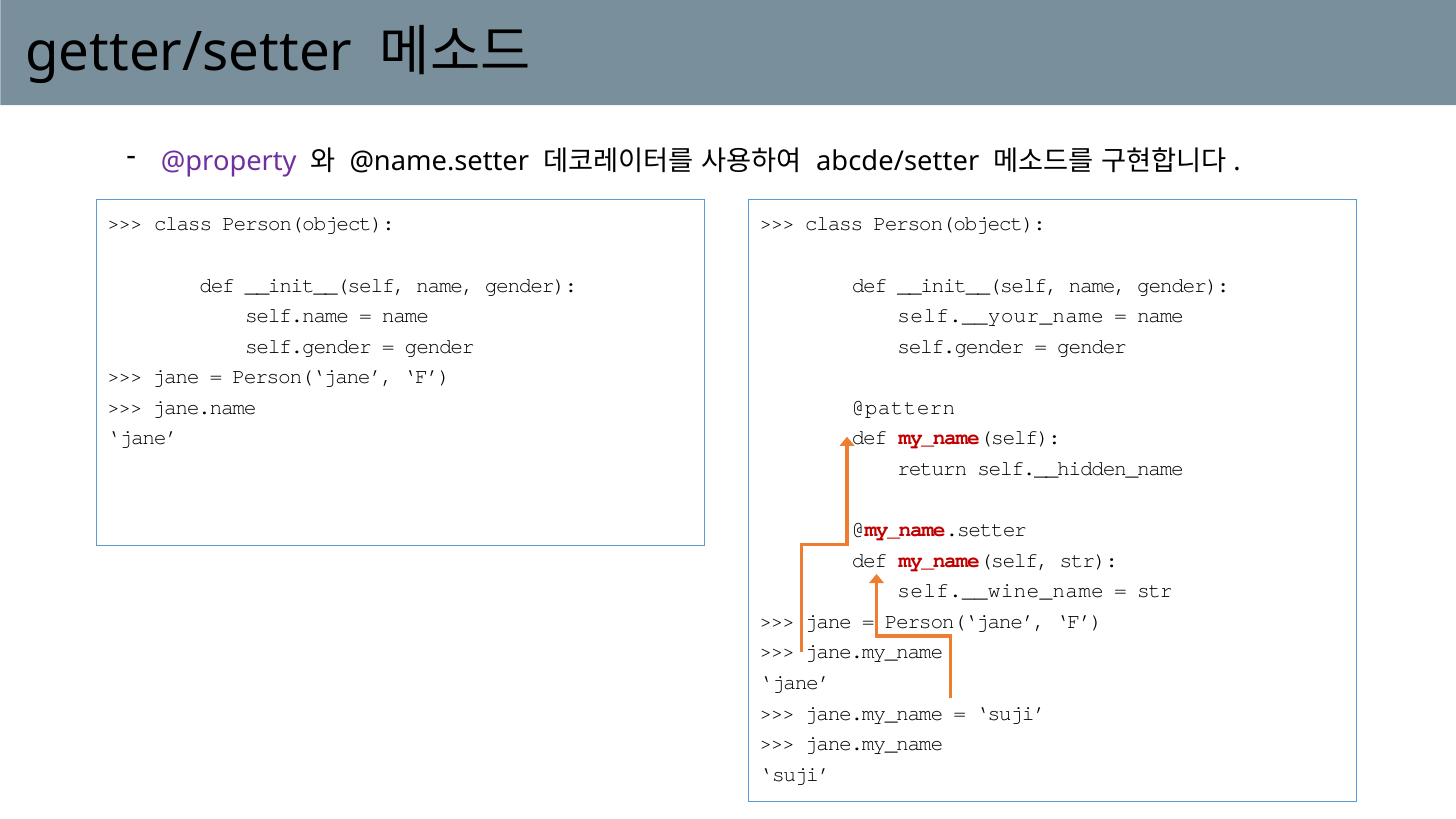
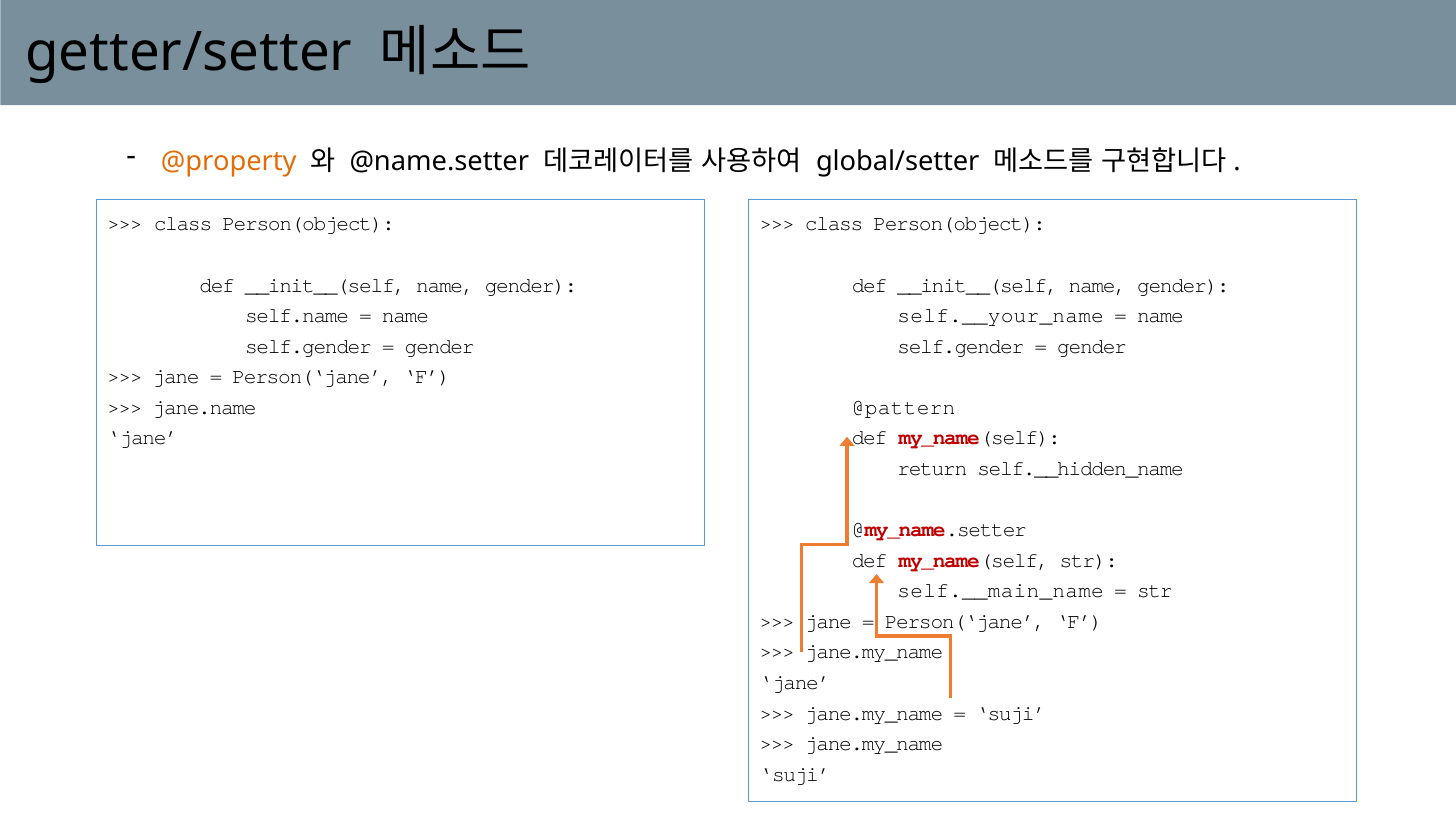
@property colour: purple -> orange
abcde/setter: abcde/setter -> global/setter
self.__wine_name: self.__wine_name -> self.__main_name
